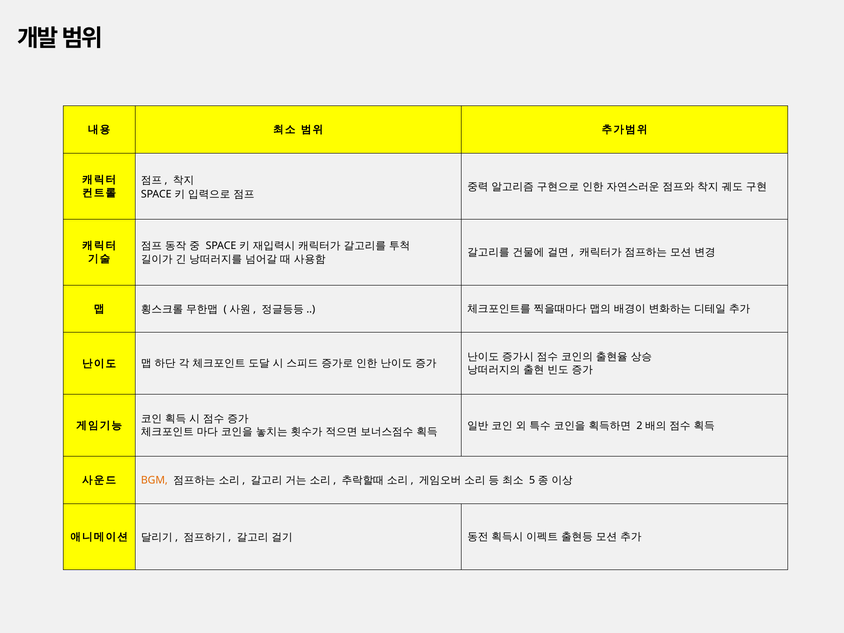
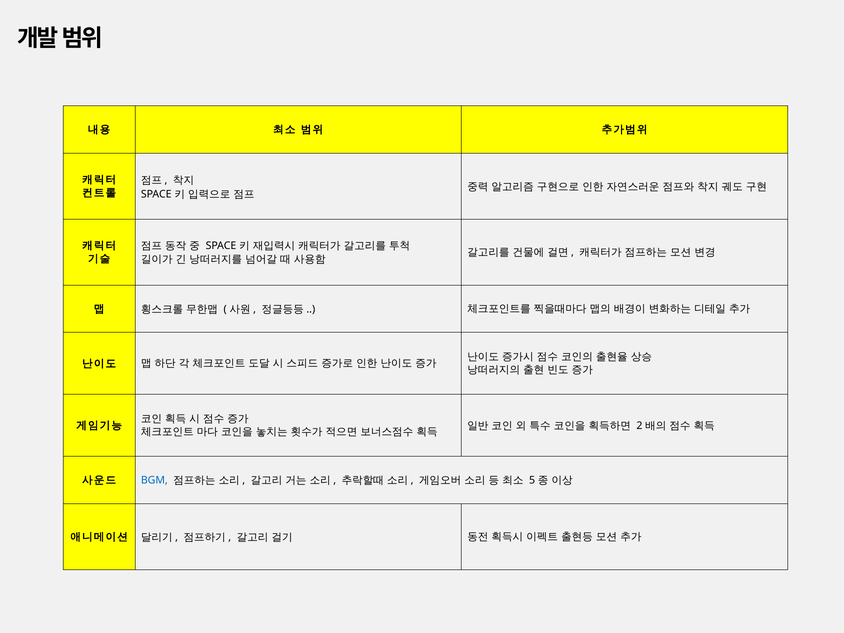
BGM colour: orange -> blue
